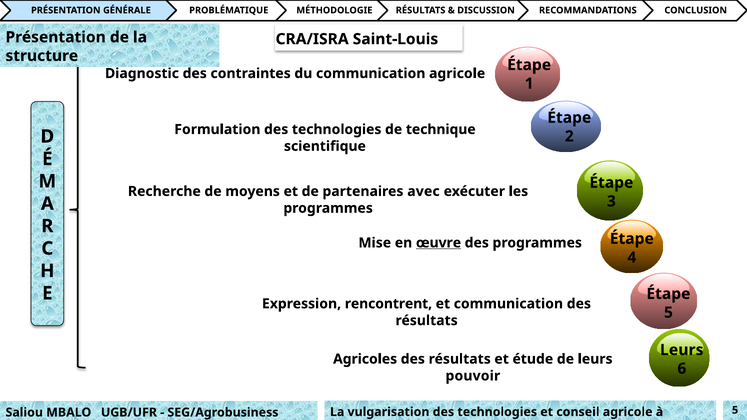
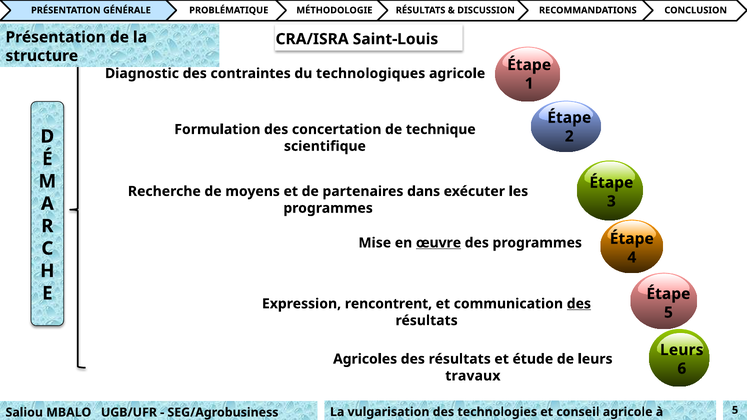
du communication: communication -> technologiques
Formulation des technologies: technologies -> concertation
avec: avec -> dans
des at (579, 304) underline: none -> present
pouvoir: pouvoir -> travaux
